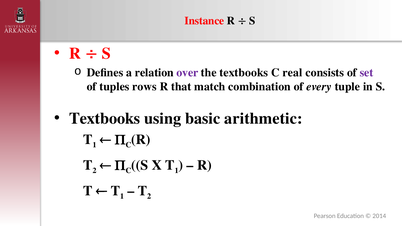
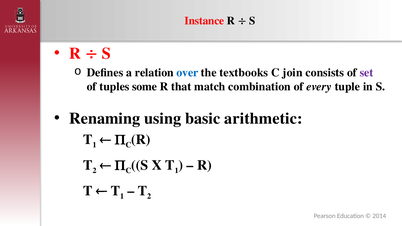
over colour: purple -> blue
real: real -> join
rows: rows -> some
Textbooks at (105, 118): Textbooks -> Renaming
